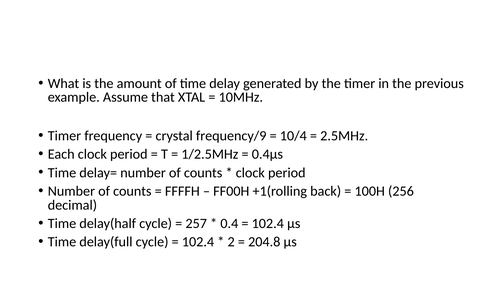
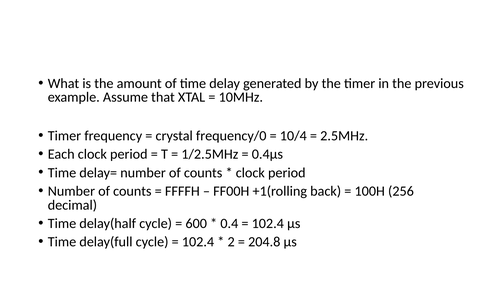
frequency/9: frequency/9 -> frequency/0
257: 257 -> 600
